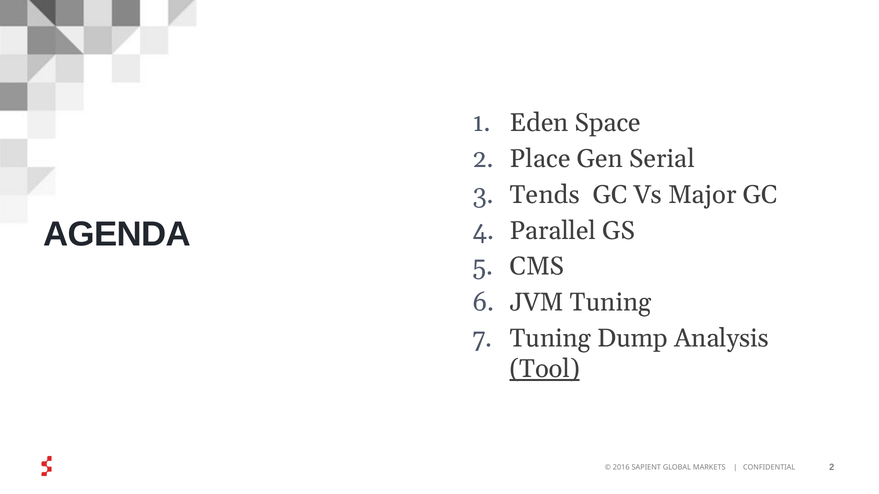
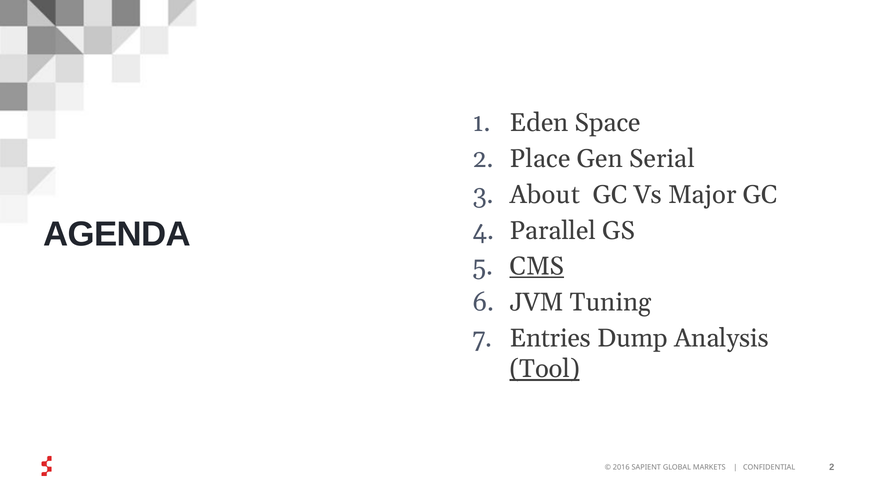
Tends: Tends -> About
CMS underline: none -> present
Tuning at (550, 339): Tuning -> Entries
